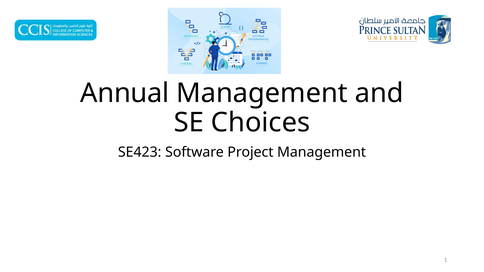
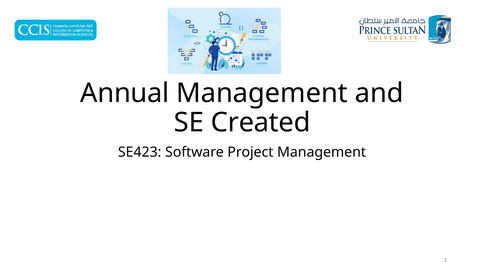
Choices: Choices -> Created
